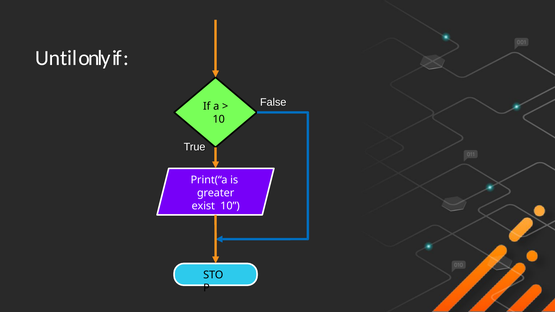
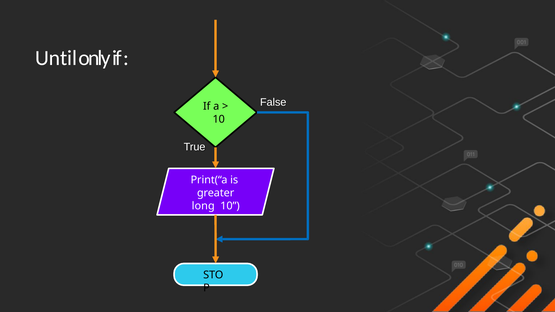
exist: exist -> long
